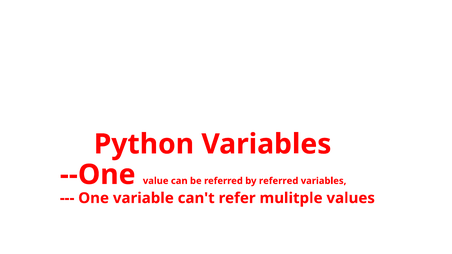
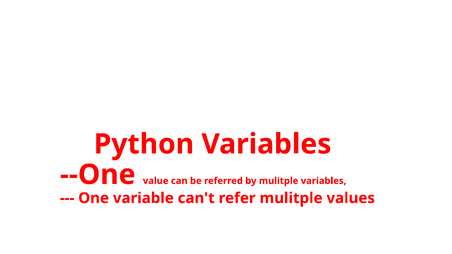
by referred: referred -> mulitple
